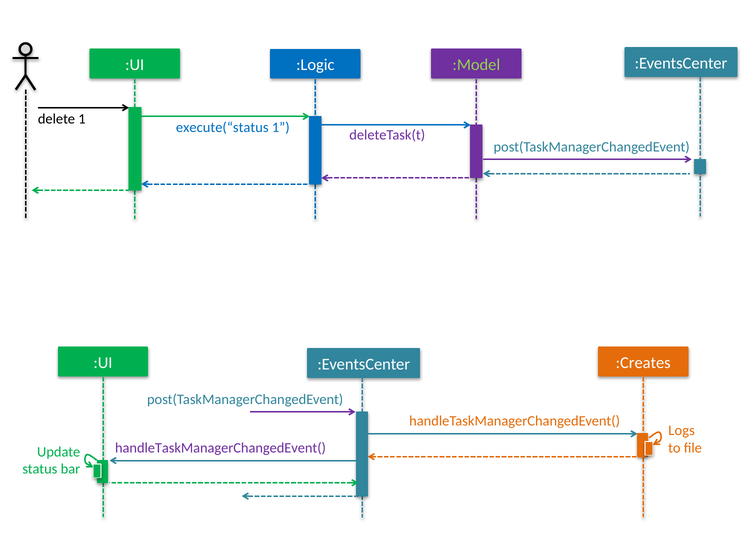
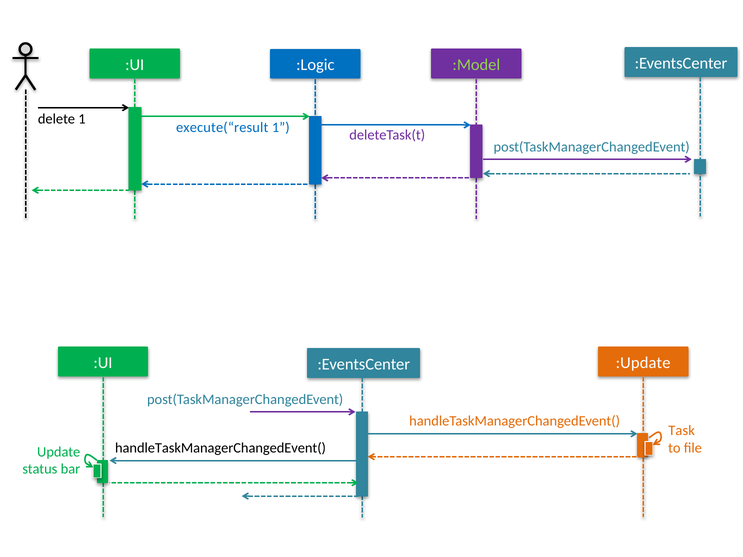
execute(“status: execute(“status -> execute(“result
:Creates: :Creates -> :Update
Logs: Logs -> Task
handleTaskManagerChangedEvent( at (221, 448) colour: purple -> black
